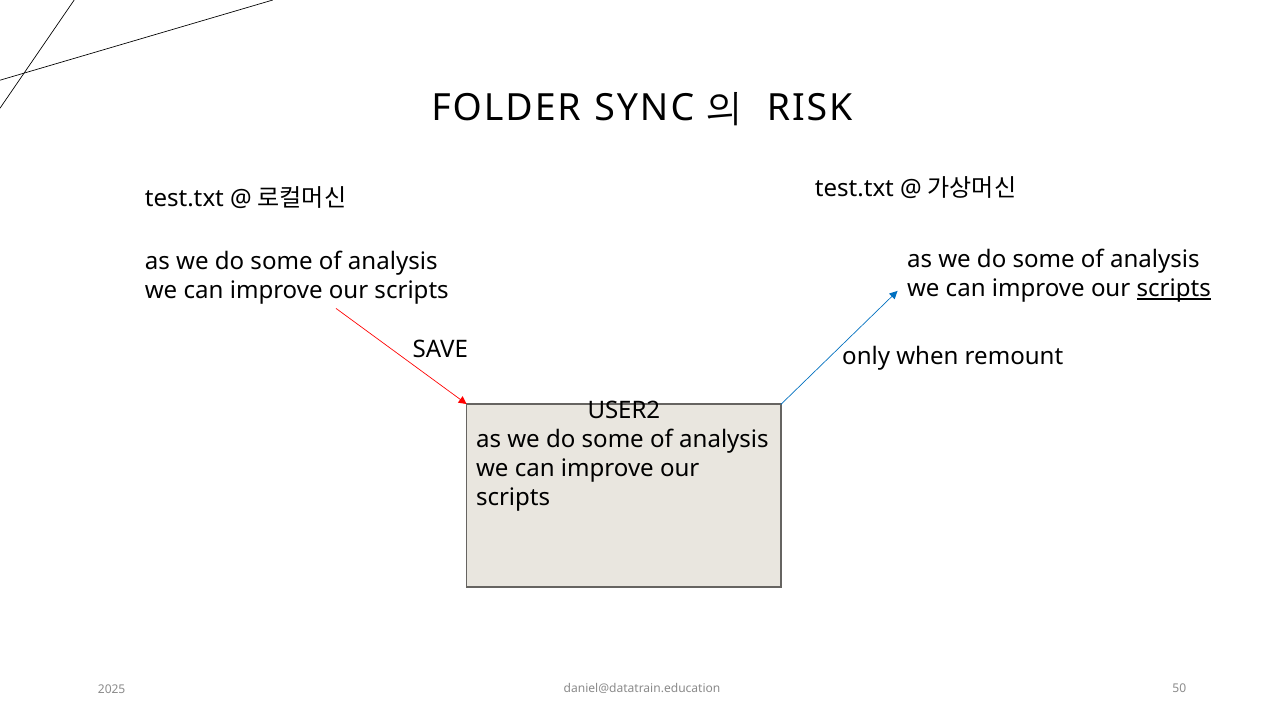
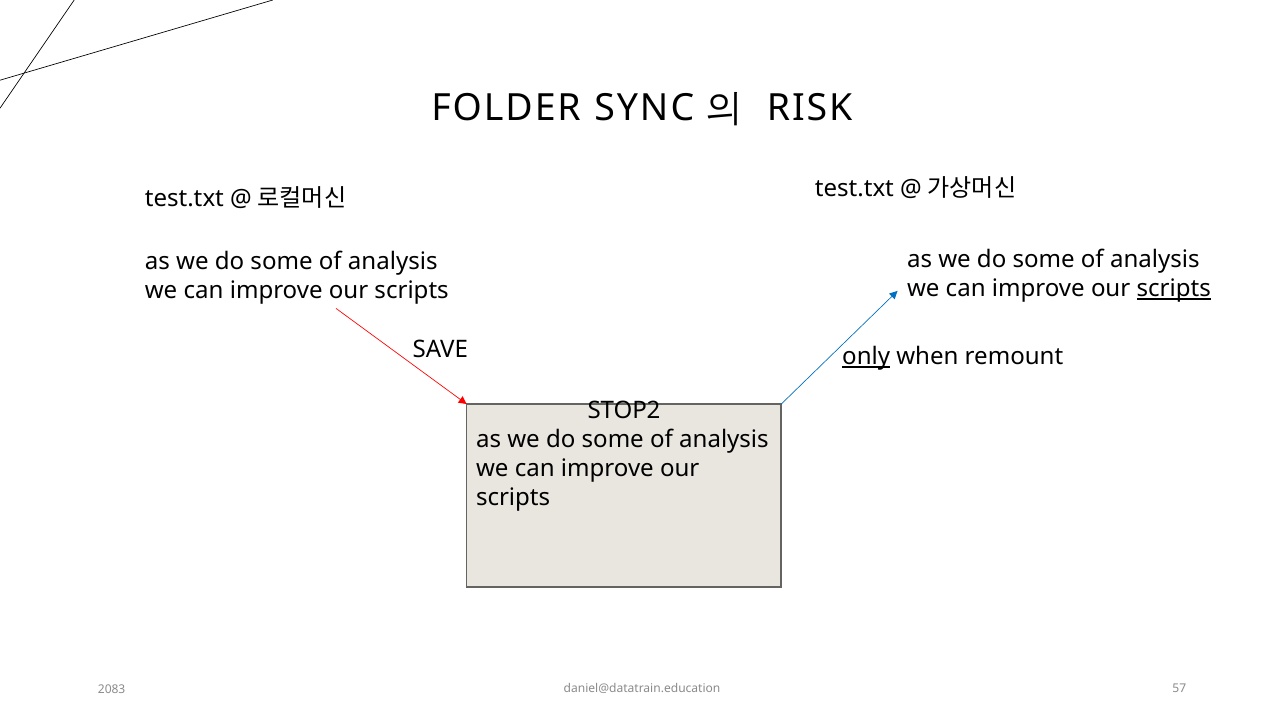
only underline: none -> present
USER2: USER2 -> STOP2
50: 50 -> 57
2025: 2025 -> 2083
